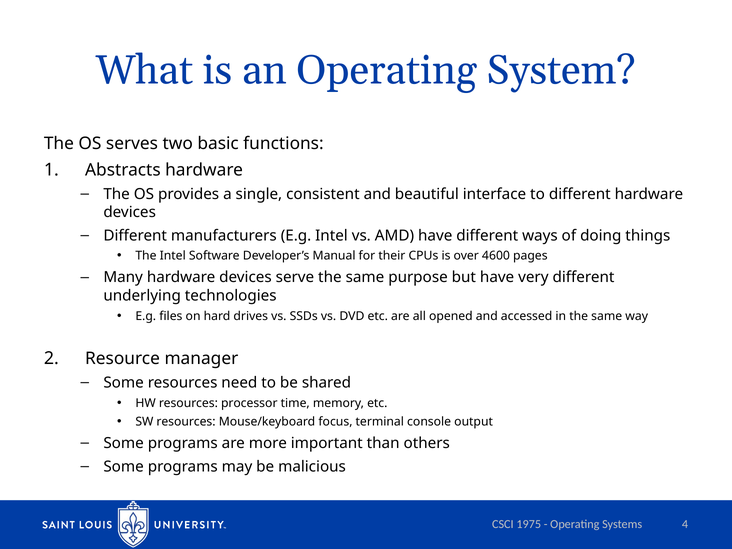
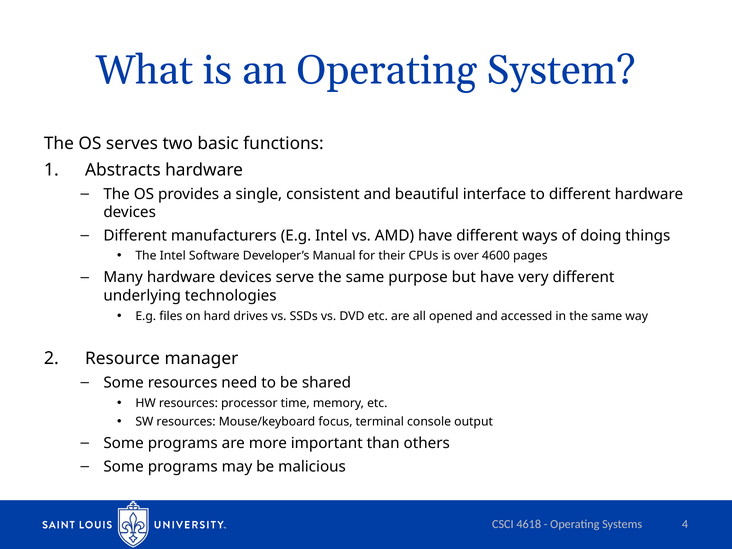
1975: 1975 -> 4618
